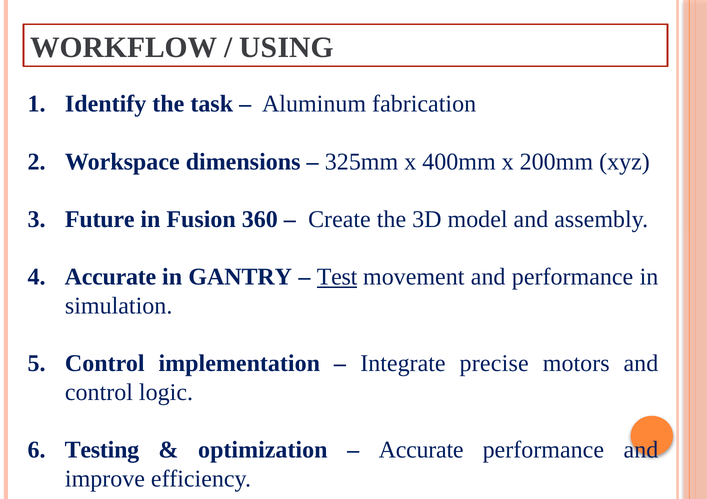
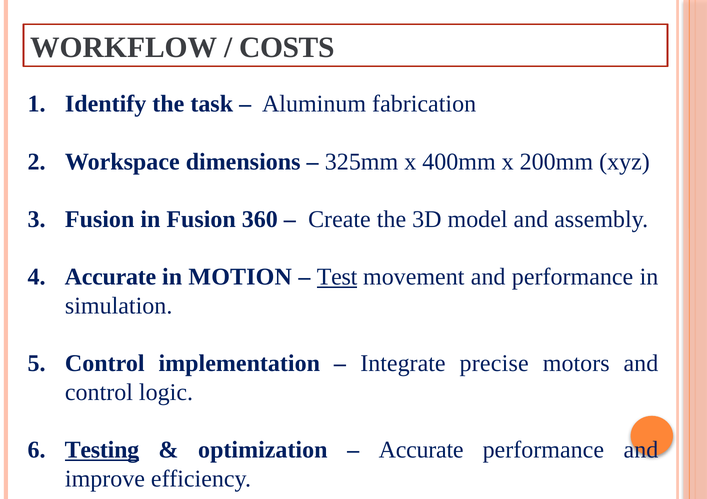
USING: USING -> COSTS
Future at (100, 219): Future -> Fusion
GANTRY: GANTRY -> MOTION
Testing underline: none -> present
